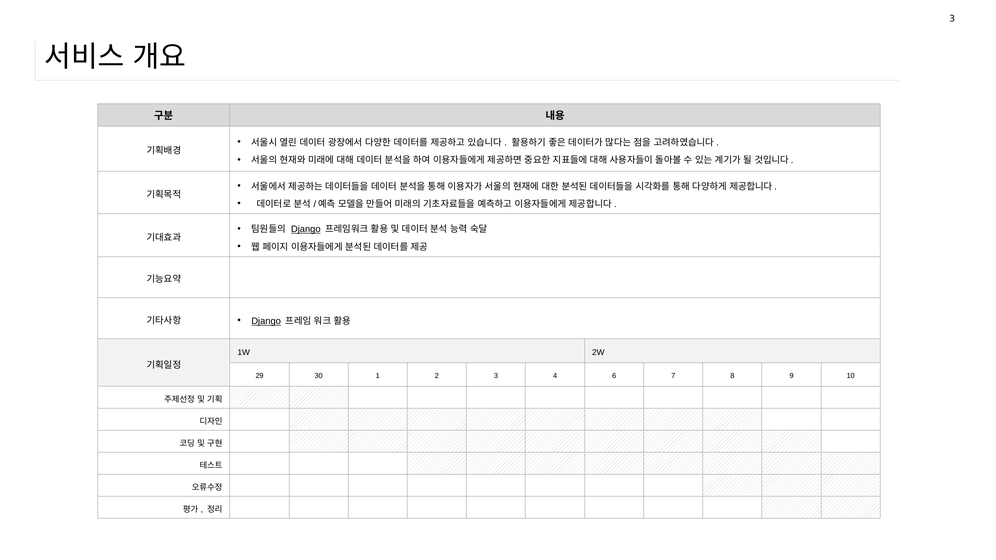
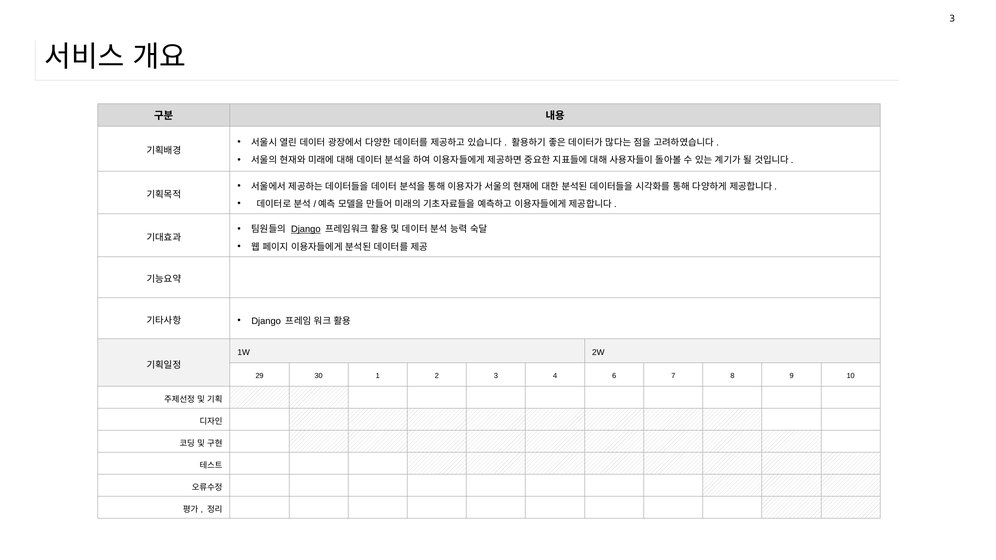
Django at (266, 321) underline: present -> none
